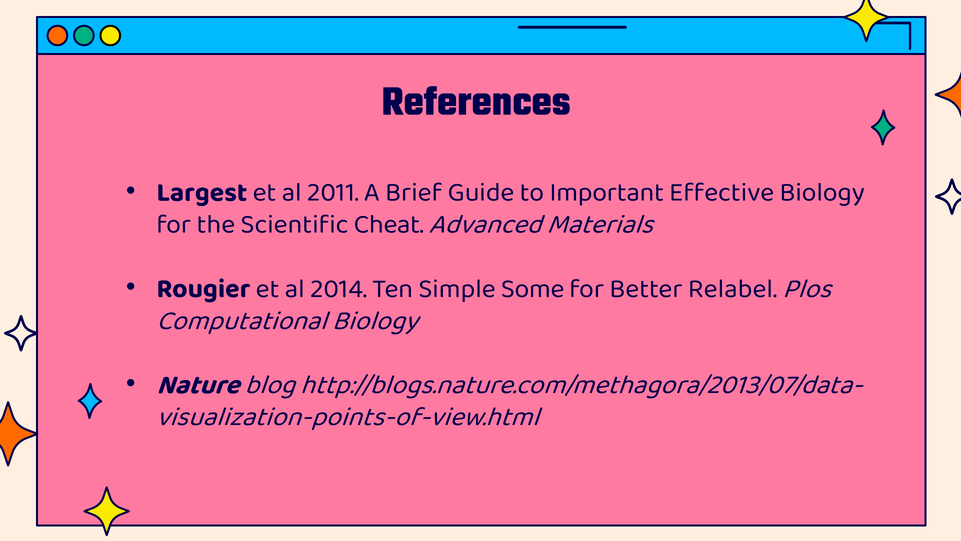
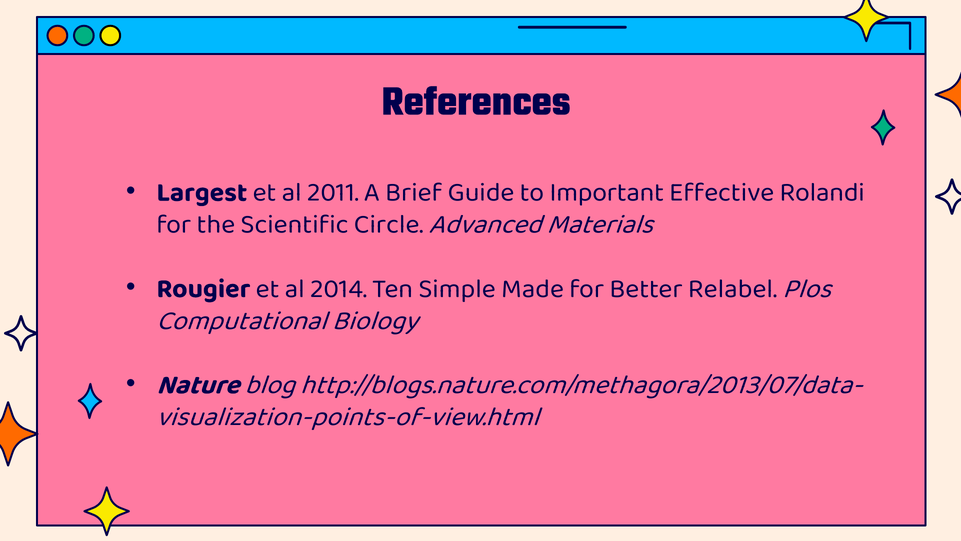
Effective Biology: Biology -> Rolandi
Cheat: Cheat -> Circle
Some: Some -> Made
